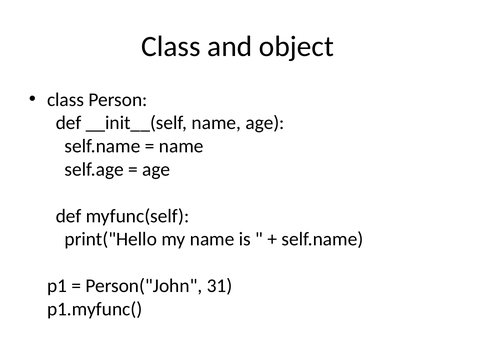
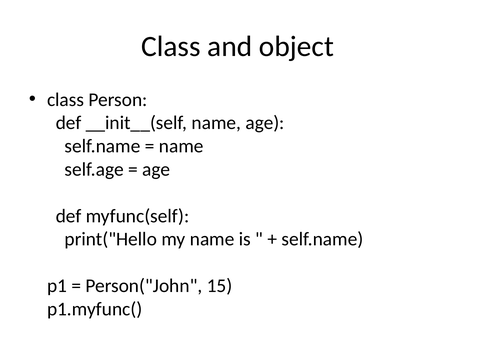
31: 31 -> 15
